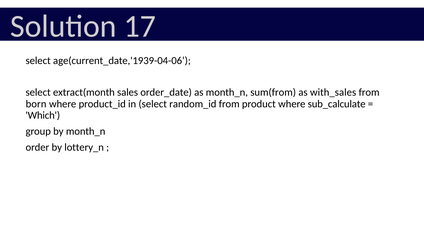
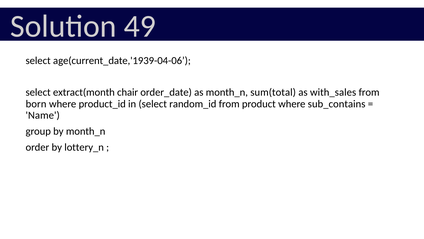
17: 17 -> 49
sales: sales -> chair
sum(from: sum(from -> sum(total
sub_calculate: sub_calculate -> sub_contains
Which: Which -> Name
